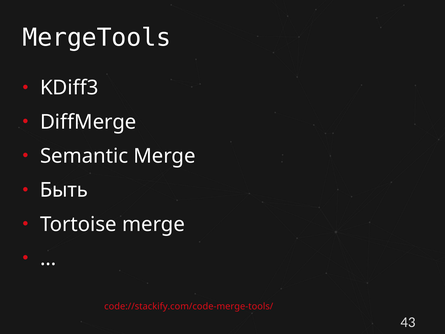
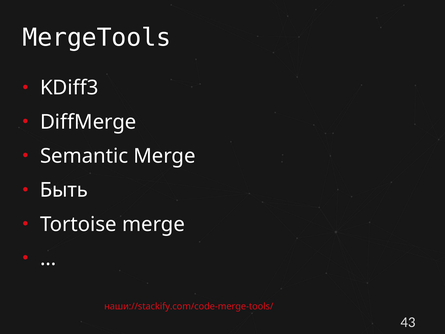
code://stackify.com/code-merge-tools/: code://stackify.com/code-merge-tools/ -> наши://stackify.com/code-merge-tools/
